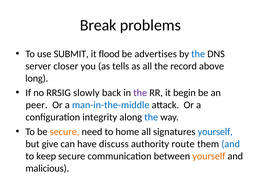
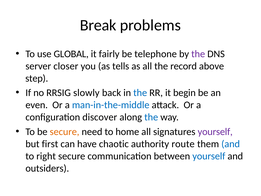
SUBMIT: SUBMIT -> GLOBAL
flood: flood -> fairly
advertises: advertises -> telephone
the at (198, 54) colour: blue -> purple
long: long -> step
the at (140, 93) colour: purple -> blue
peer: peer -> even
integrity: integrity -> discover
yourself at (215, 132) colour: blue -> purple
give: give -> first
discuss: discuss -> chaotic
keep: keep -> right
yourself at (209, 156) colour: orange -> blue
malicious: malicious -> outsiders
